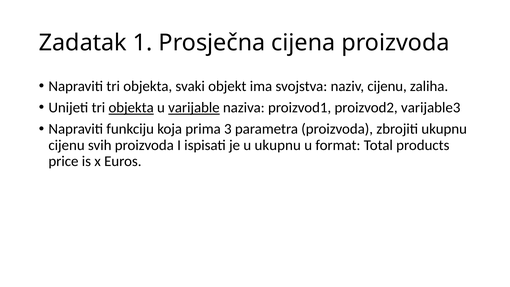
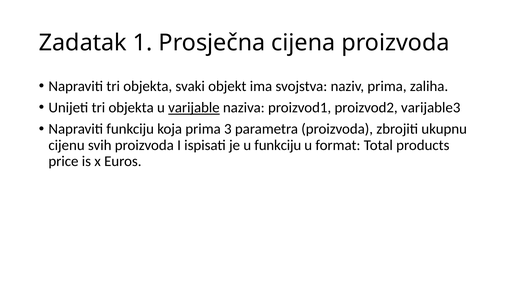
naziv cijenu: cijenu -> prima
objekta at (131, 108) underline: present -> none
u ukupnu: ukupnu -> funkciju
